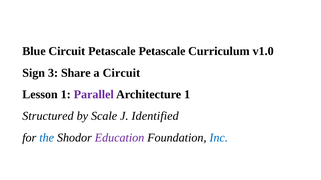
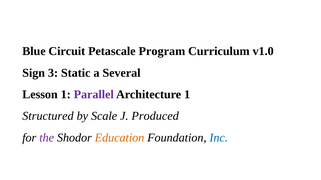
Petascale Petascale: Petascale -> Program
Share: Share -> Static
a Circuit: Circuit -> Several
Identified: Identified -> Produced
the colour: blue -> purple
Education colour: purple -> orange
